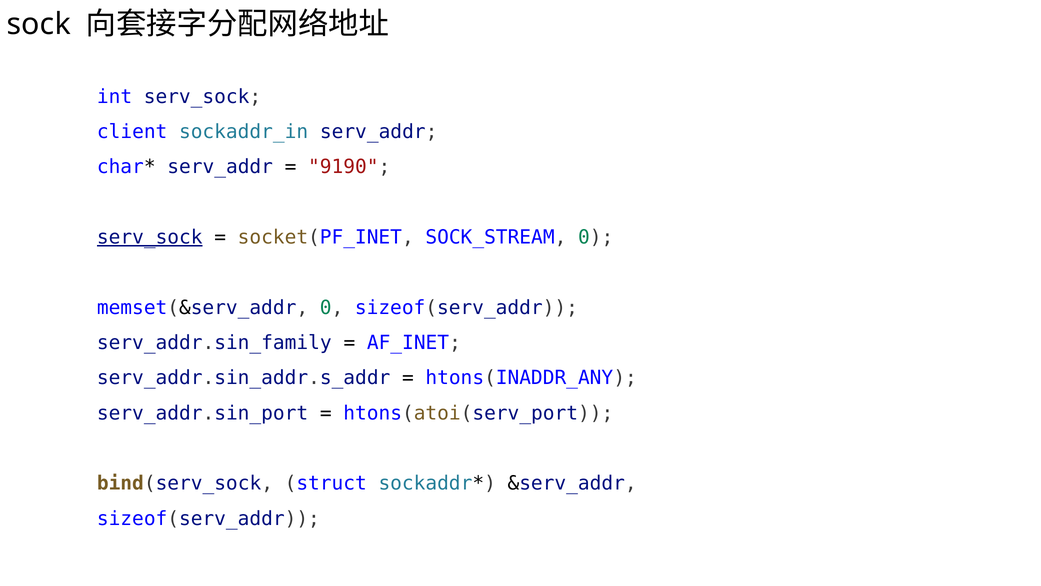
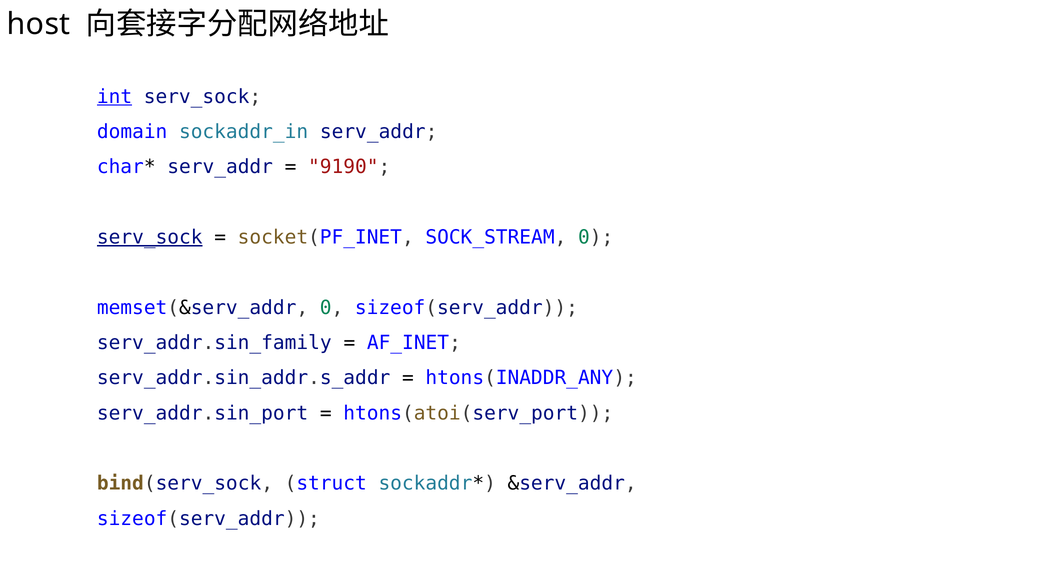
sock: sock -> host
int underline: none -> present
client: client -> domain
